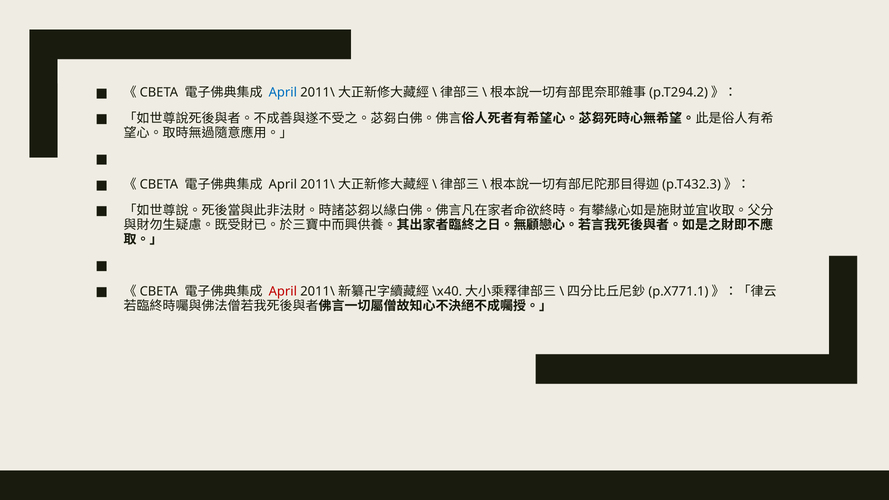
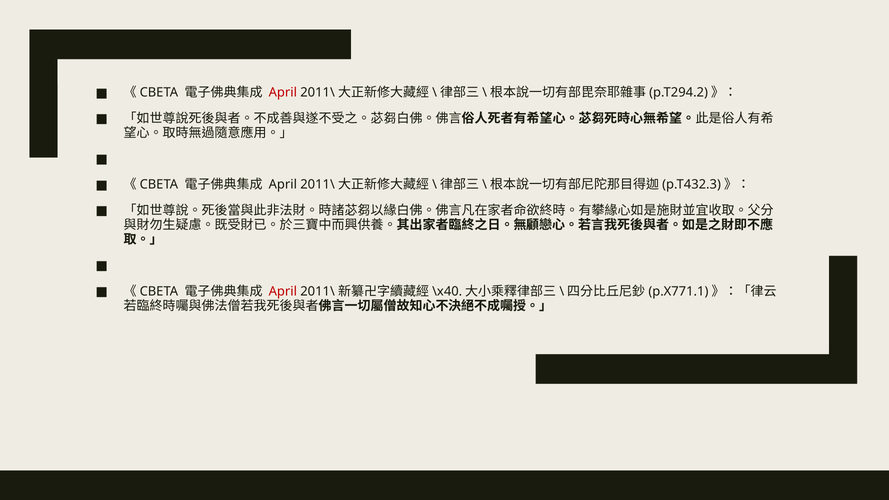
April at (283, 93) colour: blue -> red
